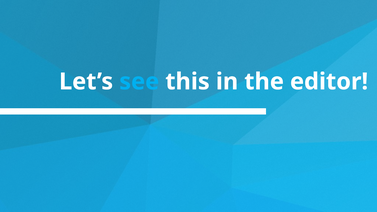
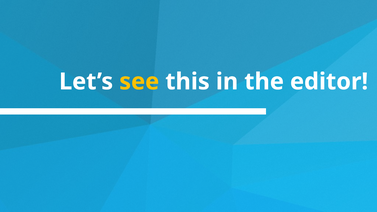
see colour: light blue -> yellow
